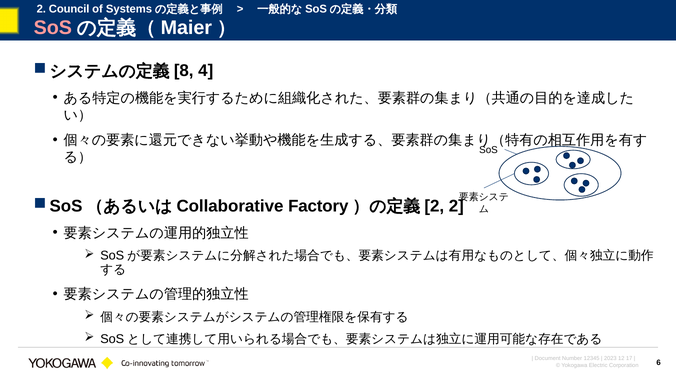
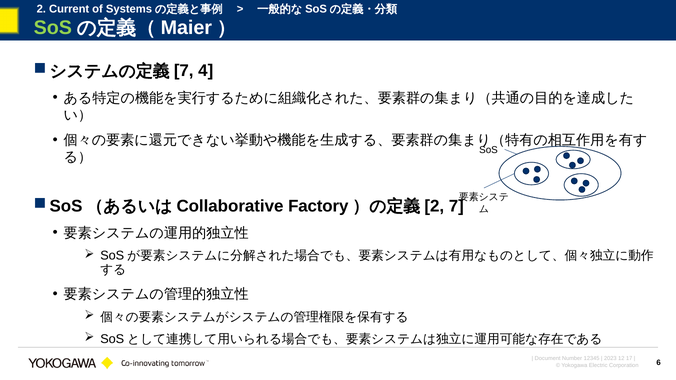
Council: Council -> Current
SoS at (53, 28) colour: pink -> light green
8 at (184, 71): 8 -> 7
2 2: 2 -> 7
